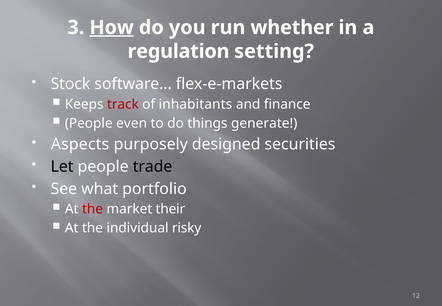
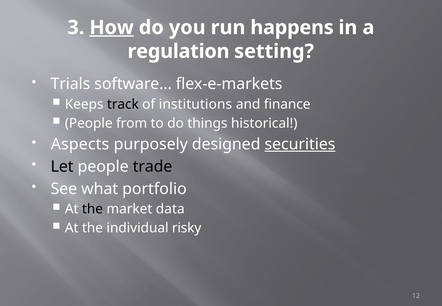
whether: whether -> happens
Stock: Stock -> Trials
track colour: red -> black
inhabitants: inhabitants -> institutions
even: even -> from
generate: generate -> historical
securities underline: none -> present
the at (92, 209) colour: red -> black
their: their -> data
